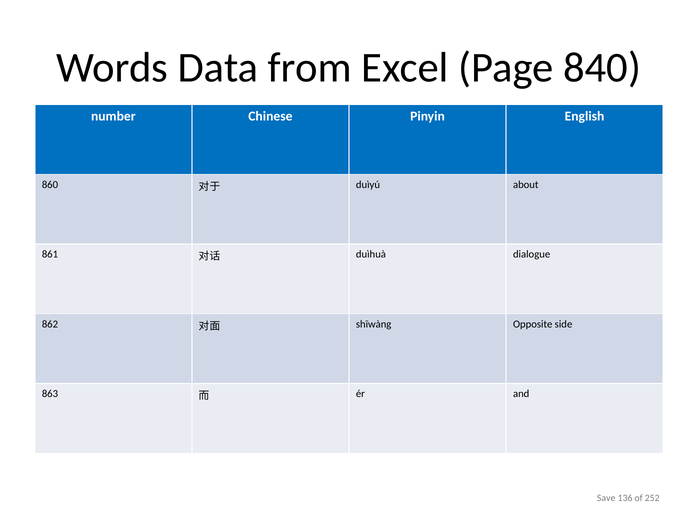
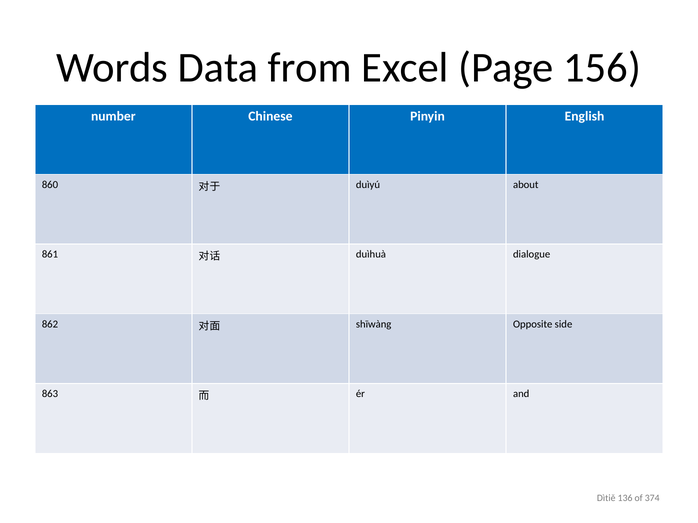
840: 840 -> 156
Save: Save -> Dìtiě
252: 252 -> 374
